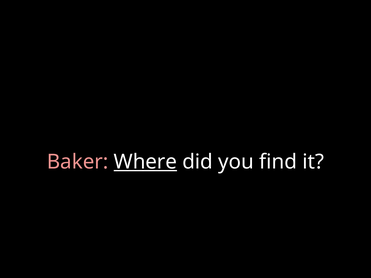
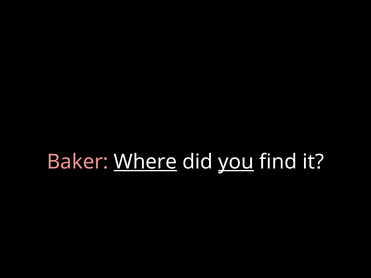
you underline: none -> present
